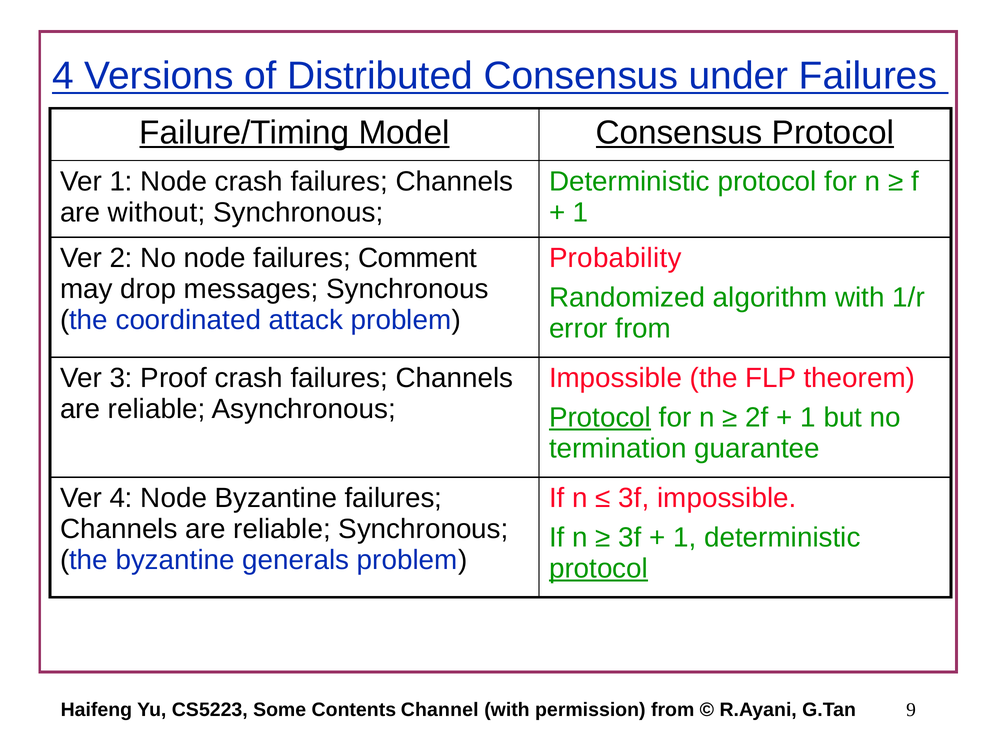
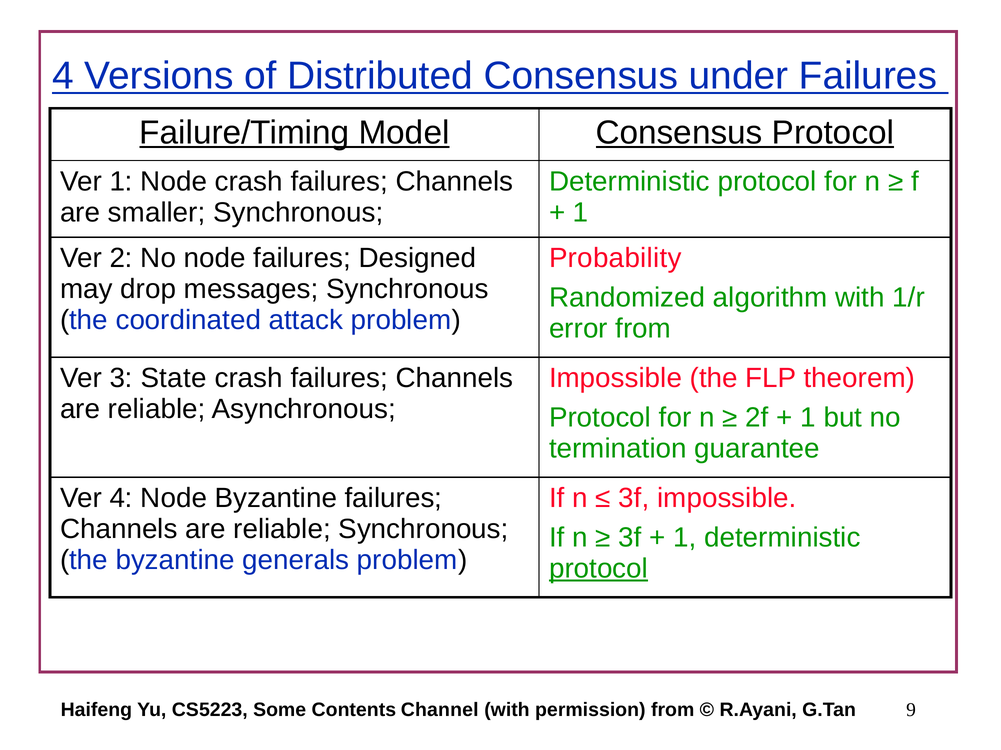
without: without -> smaller
Comment: Comment -> Designed
Proof: Proof -> State
Protocol at (600, 418) underline: present -> none
